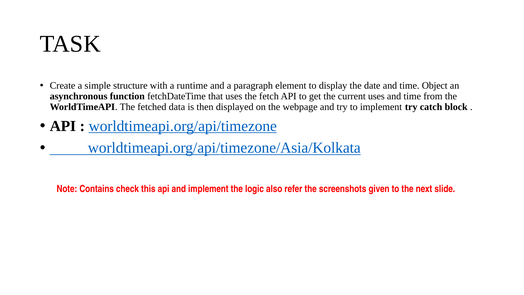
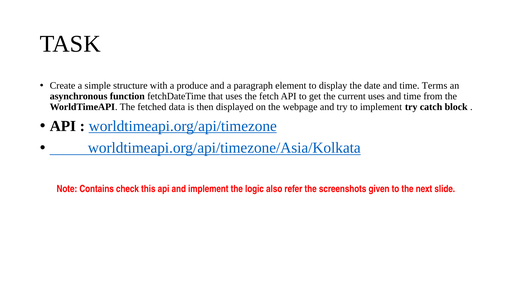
runtime: runtime -> produce
Object: Object -> Terms
